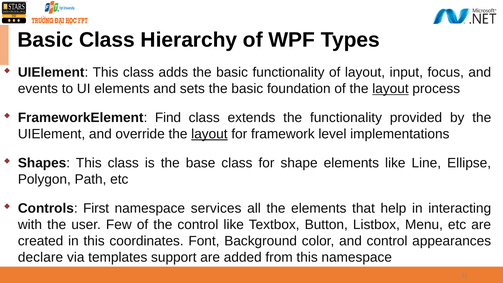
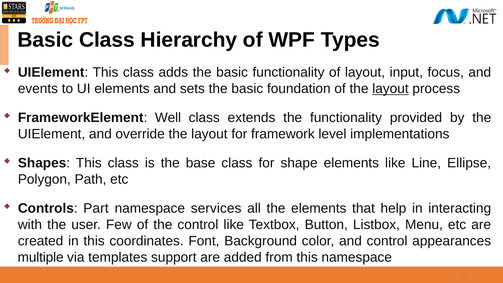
Find: Find -> Well
layout at (209, 134) underline: present -> none
First: First -> Part
declare: declare -> multiple
